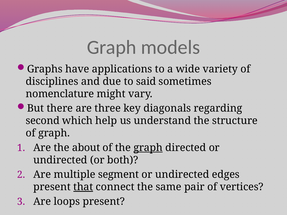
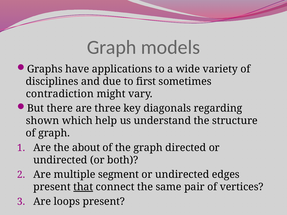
said: said -> first
nomenclature: nomenclature -> contradiction
second: second -> shown
graph at (148, 148) underline: present -> none
